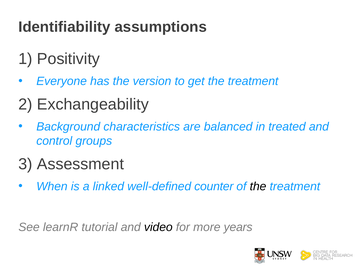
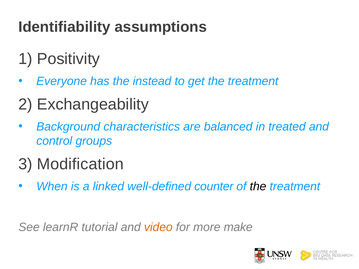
version: version -> instead
Assessment: Assessment -> Modification
video colour: black -> orange
years: years -> make
